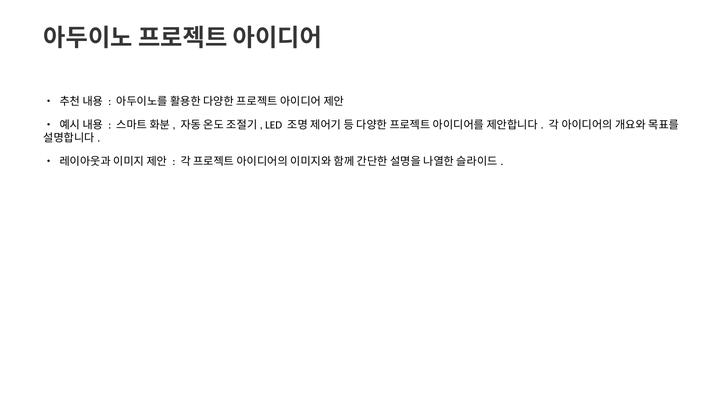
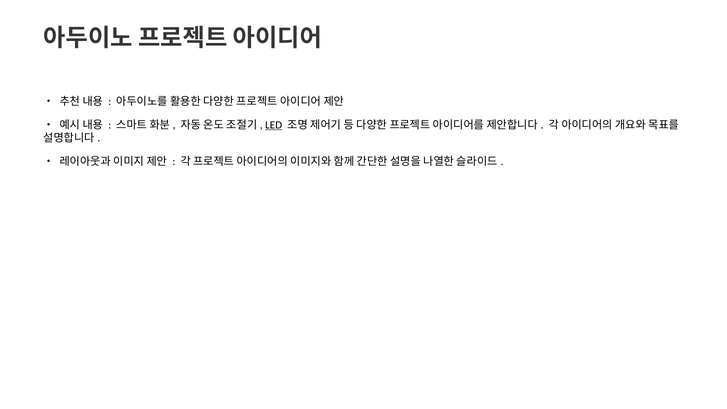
LED underline: none -> present
